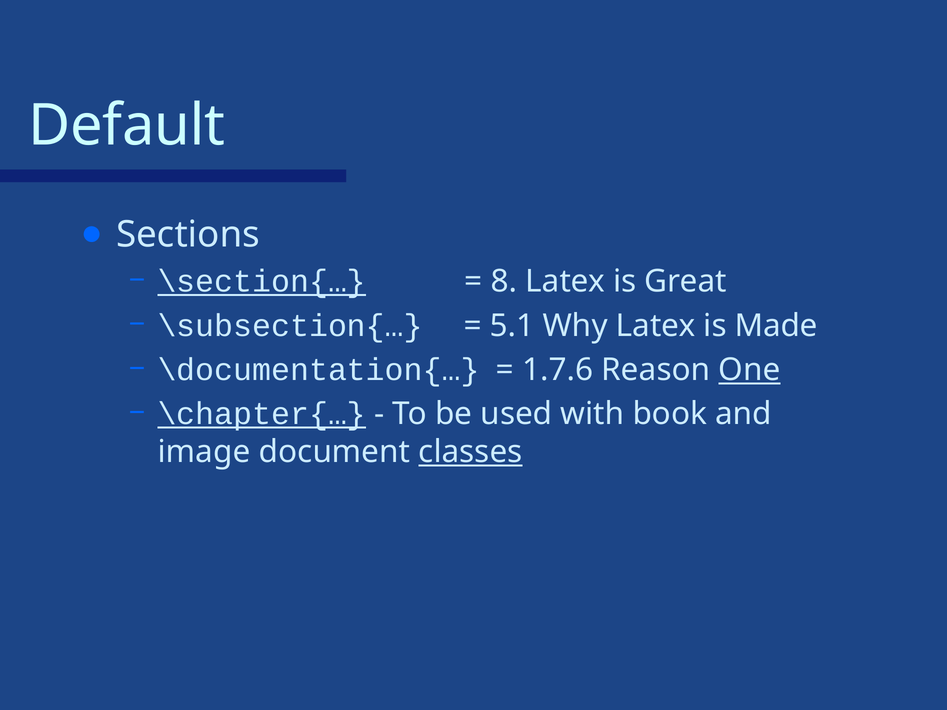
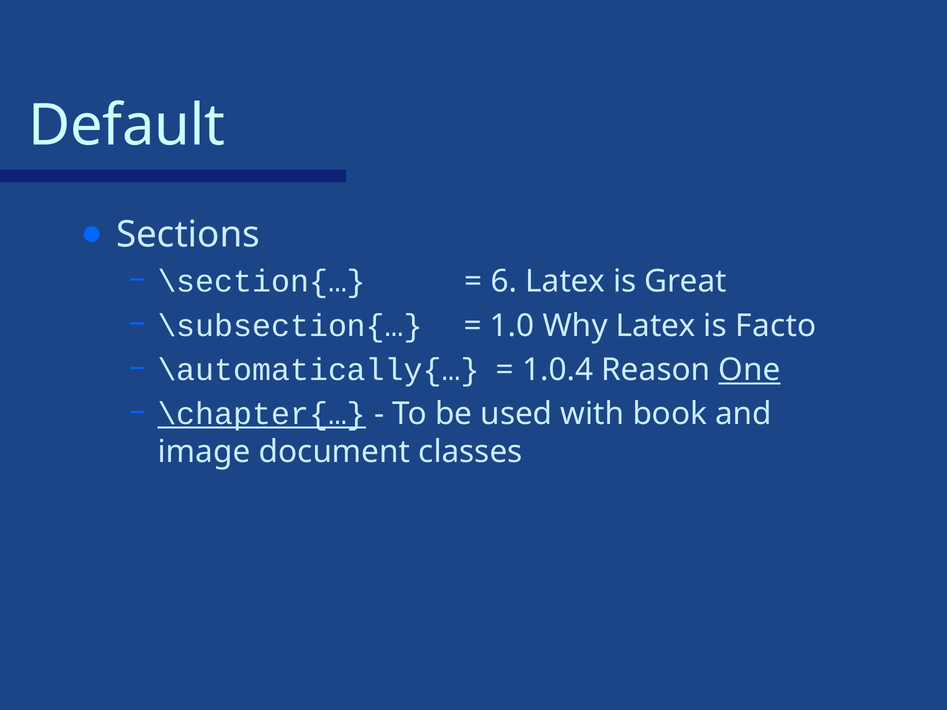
\section{… underline: present -> none
8: 8 -> 6
5.1: 5.1 -> 1.0
Made: Made -> Facto
\documentation{…: \documentation{… -> \automatically{…
1.7.6: 1.7.6 -> 1.0.4
classes underline: present -> none
